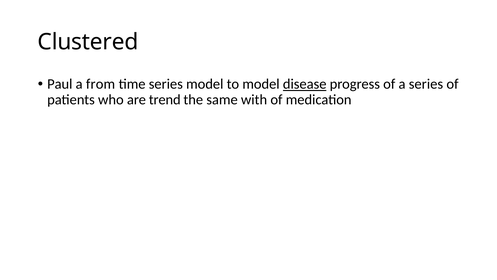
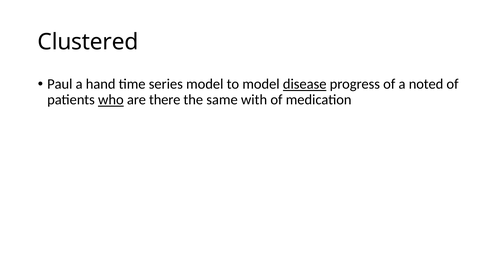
from: from -> hand
a series: series -> noted
who underline: none -> present
trend: trend -> there
